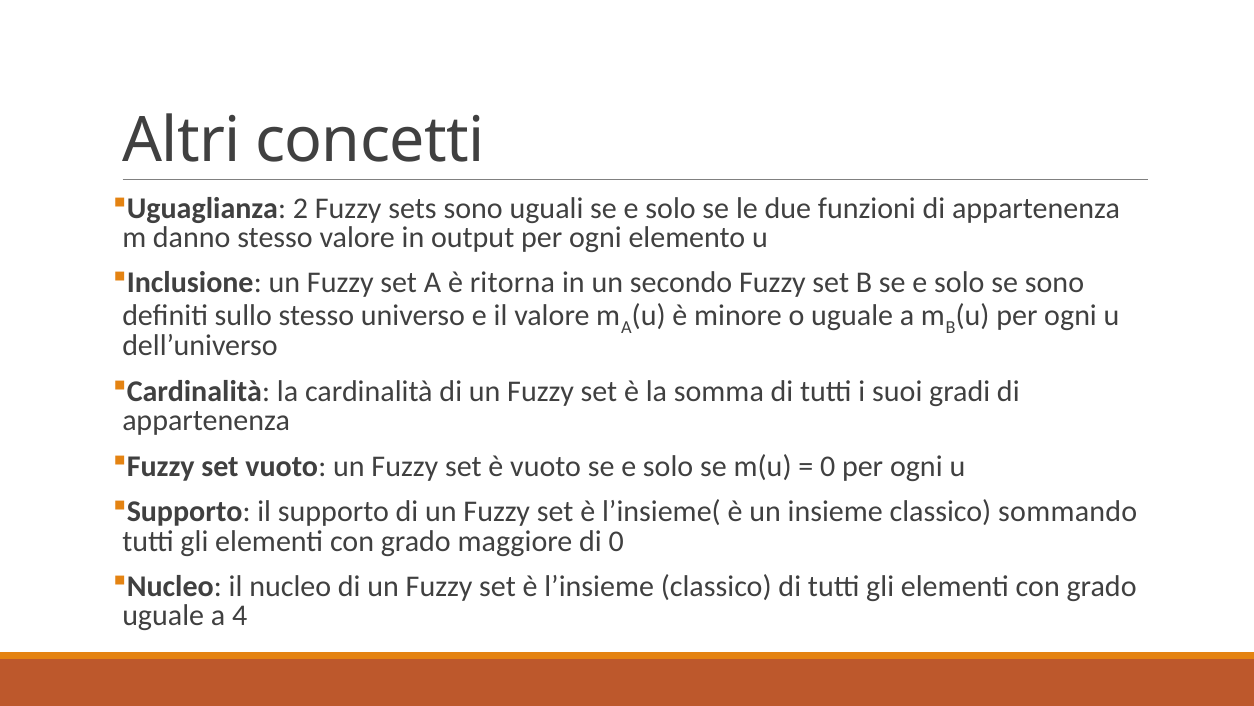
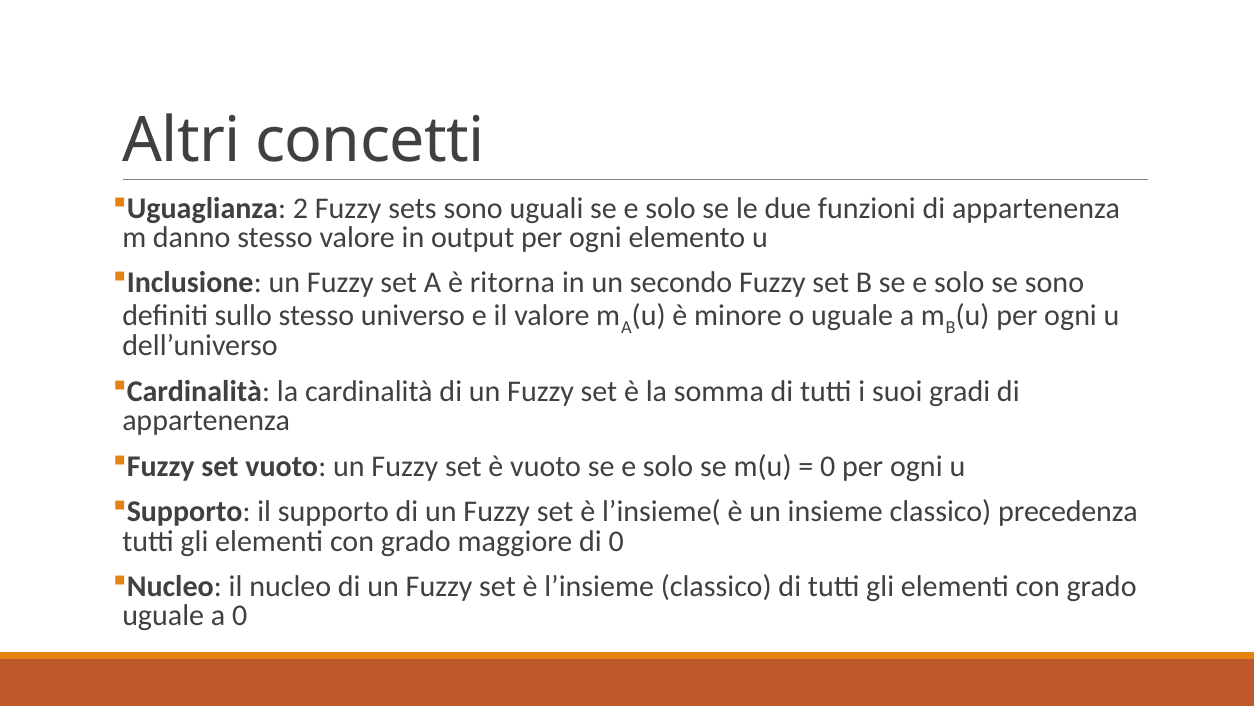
sommando: sommando -> precedenza
a 4: 4 -> 0
